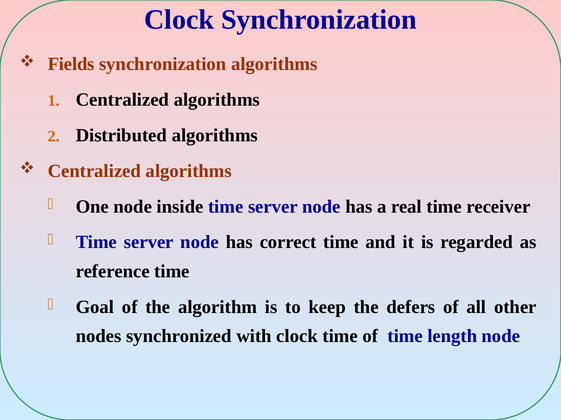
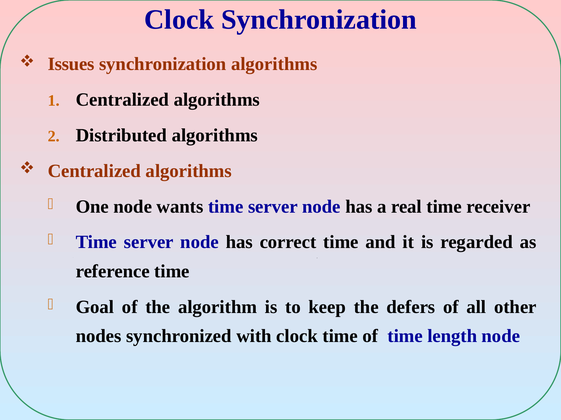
Fields: Fields -> Issues
inside: inside -> wants
